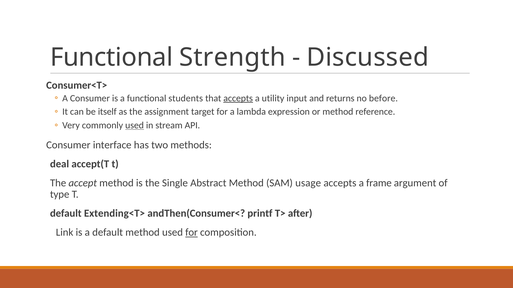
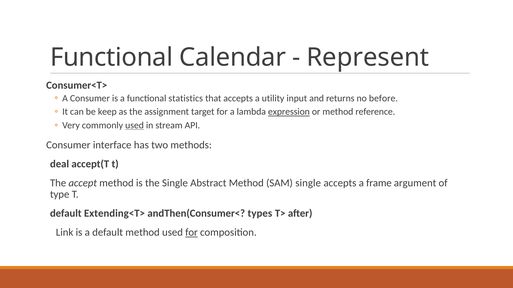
Strength: Strength -> Calendar
Discussed: Discussed -> Represent
students: students -> statistics
accepts at (238, 98) underline: present -> none
itself: itself -> keep
expression underline: none -> present
SAM usage: usage -> single
printf: printf -> types
